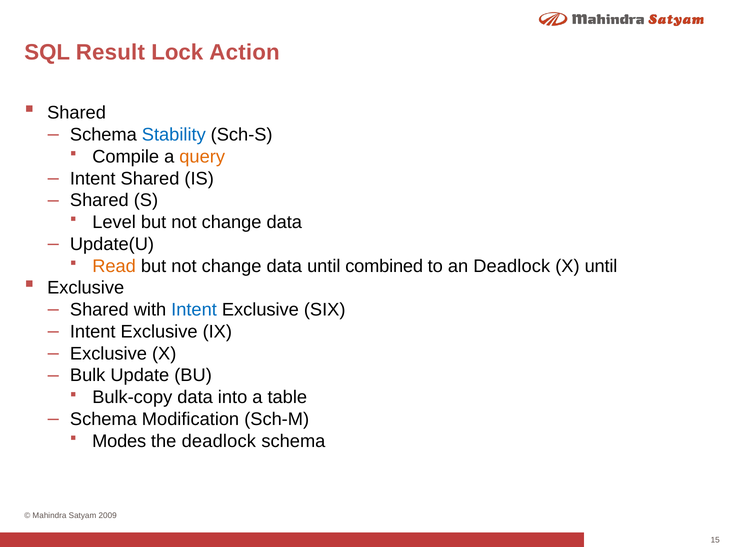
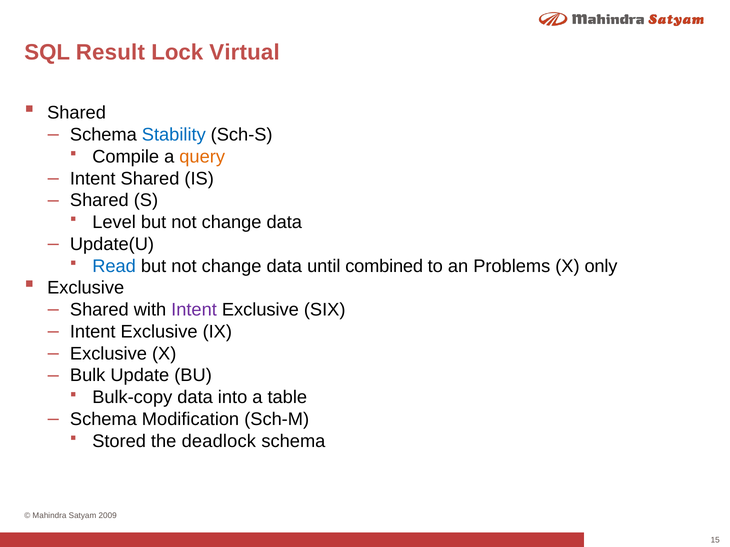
Action: Action -> Virtual
Read colour: orange -> blue
an Deadlock: Deadlock -> Problems
X until: until -> only
Intent at (194, 310) colour: blue -> purple
Modes: Modes -> Stored
